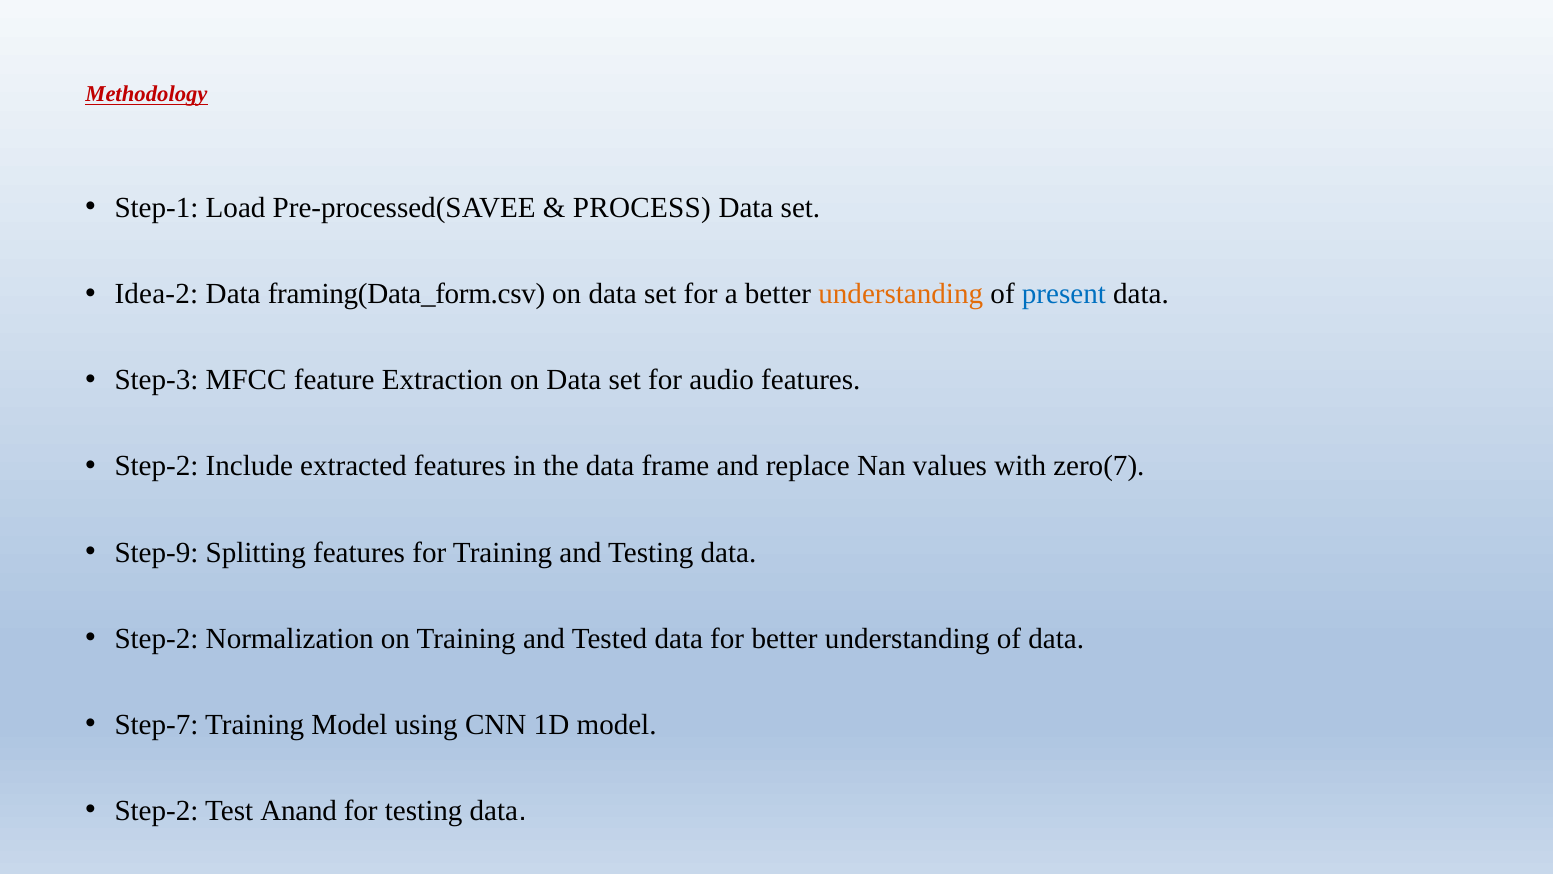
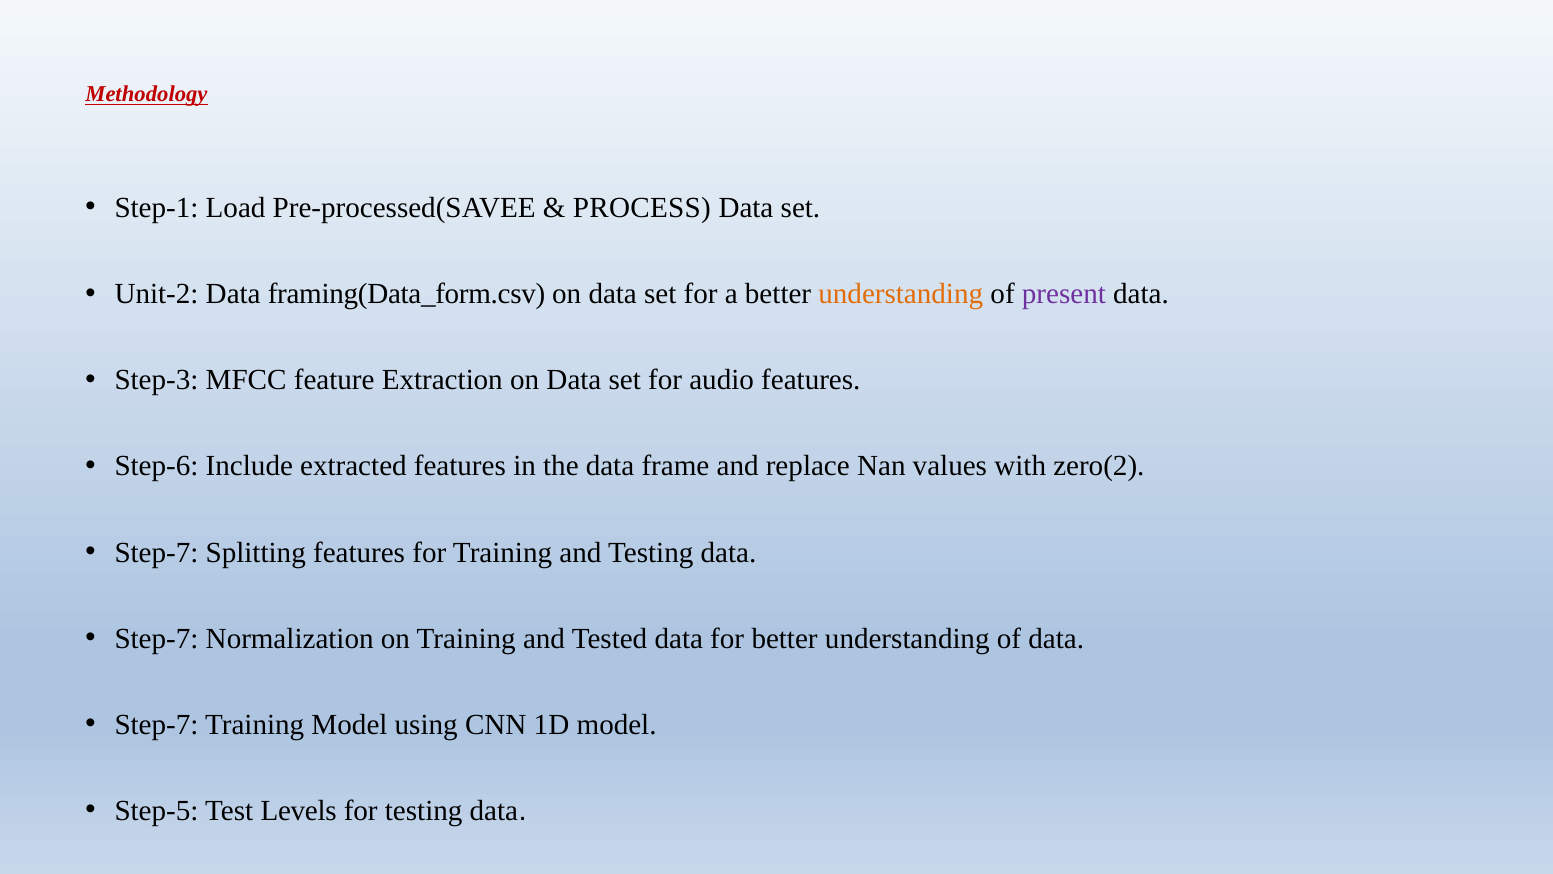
Idea-2: Idea-2 -> Unit-2
present colour: blue -> purple
Step-2 at (156, 466): Step-2 -> Step-6
zero(7: zero(7 -> zero(2
Step-9 at (156, 552): Step-9 -> Step-7
Step-2 at (156, 638): Step-2 -> Step-7
Step-2 at (156, 810): Step-2 -> Step-5
Anand: Anand -> Levels
